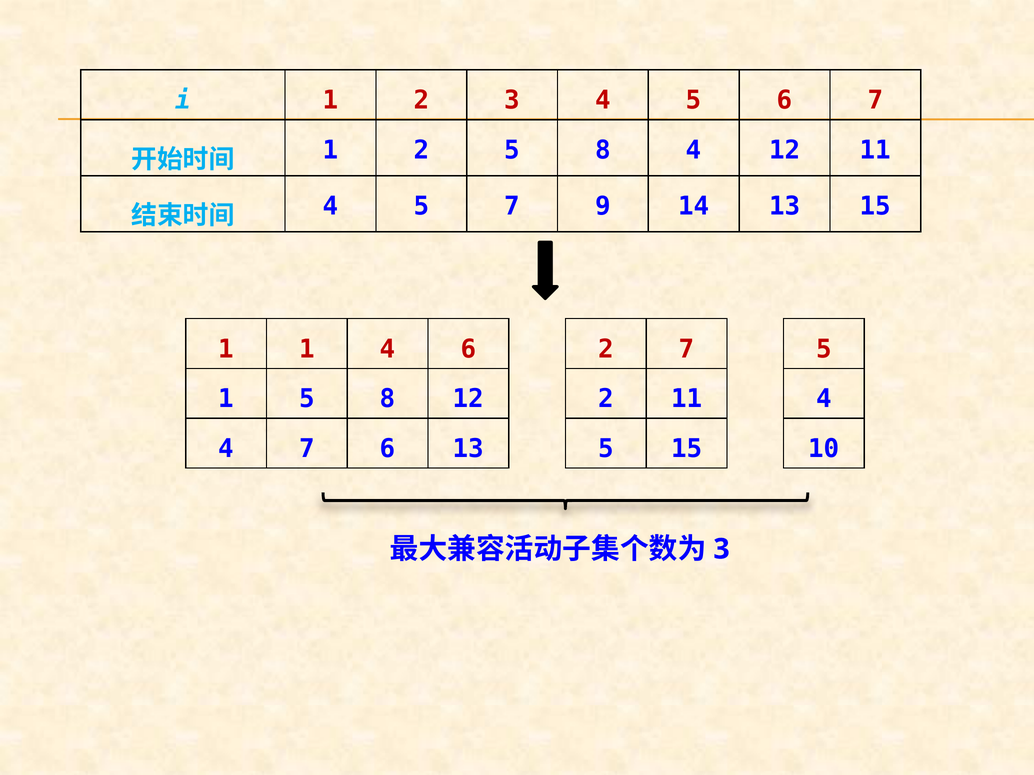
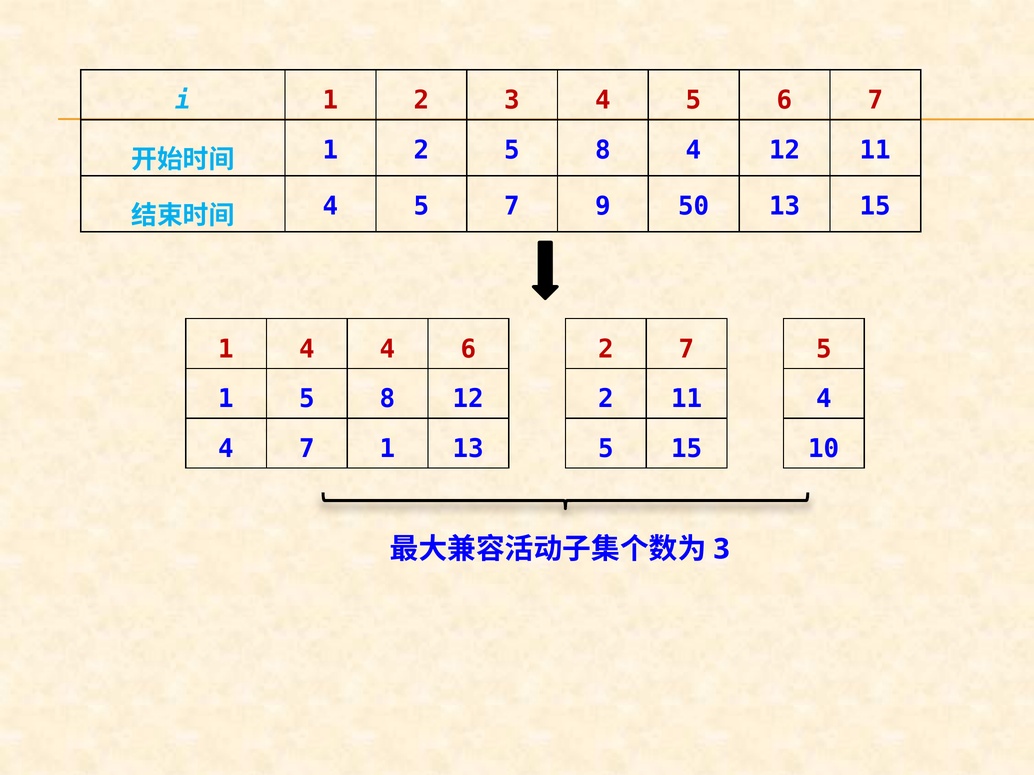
14: 14 -> 50
1 1: 1 -> 4
7 6: 6 -> 1
